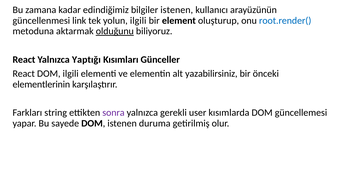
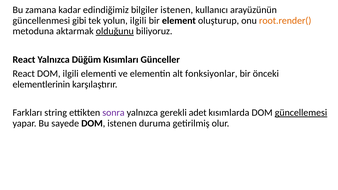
link: link -> gibi
root.render( colour: blue -> orange
Yaptığı: Yaptığı -> Düğüm
yazabilirsiniz: yazabilirsiniz -> fonksiyonlar
user: user -> adet
güncellemesi underline: none -> present
